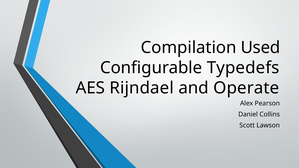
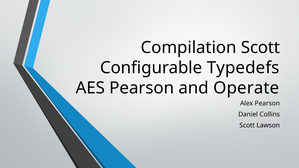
Compilation Used: Used -> Scott
AES Rijndael: Rijndael -> Pearson
